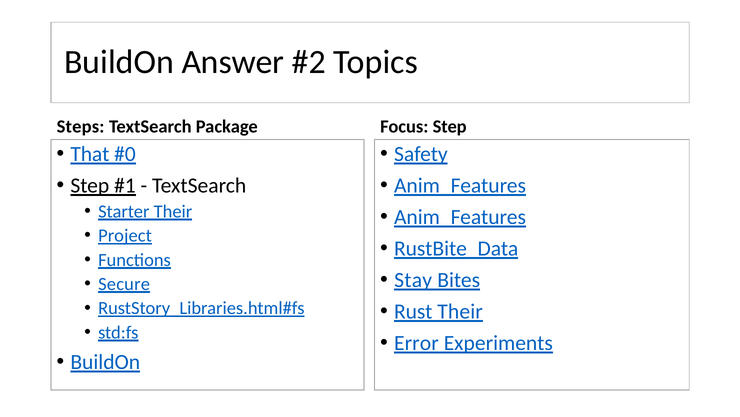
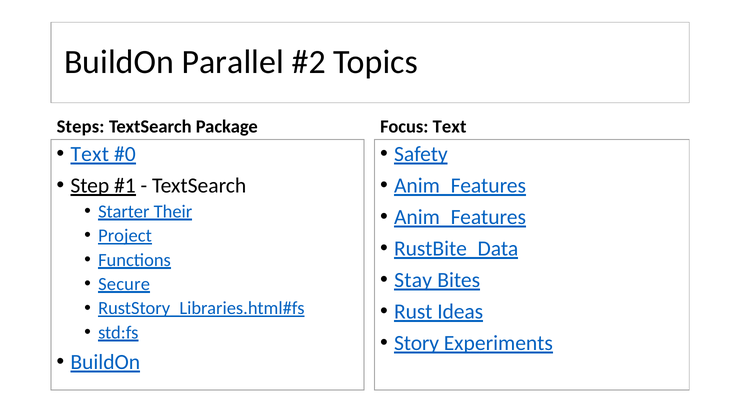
Answer: Answer -> Parallel
Focus Step: Step -> Text
That at (90, 154): That -> Text
Rust Their: Their -> Ideas
Error: Error -> Story
